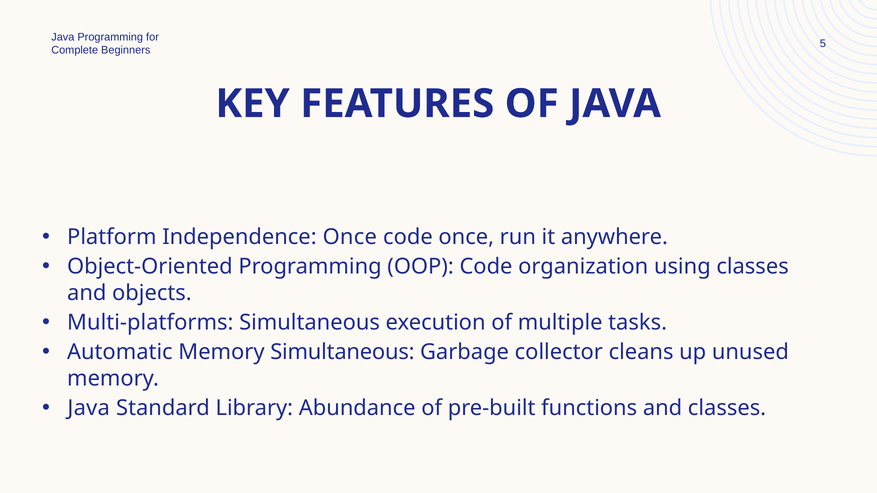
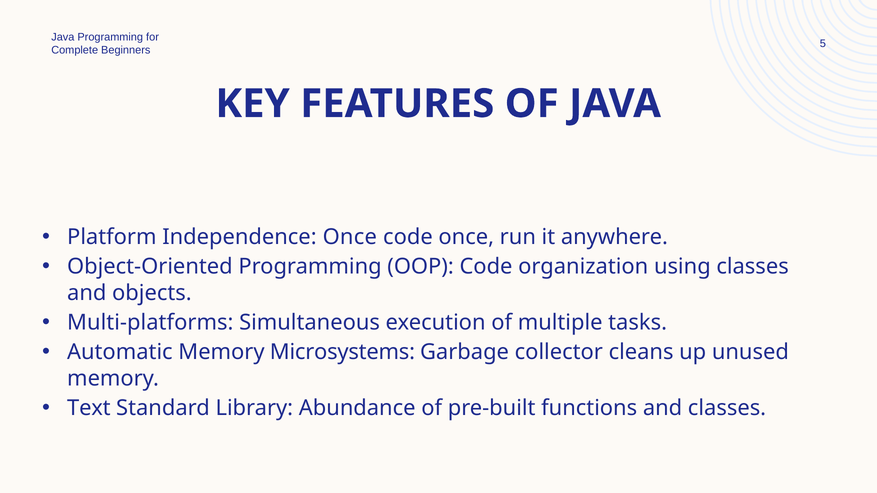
Memory Simultaneous: Simultaneous -> Microsystems
Java at (89, 408): Java -> Text
